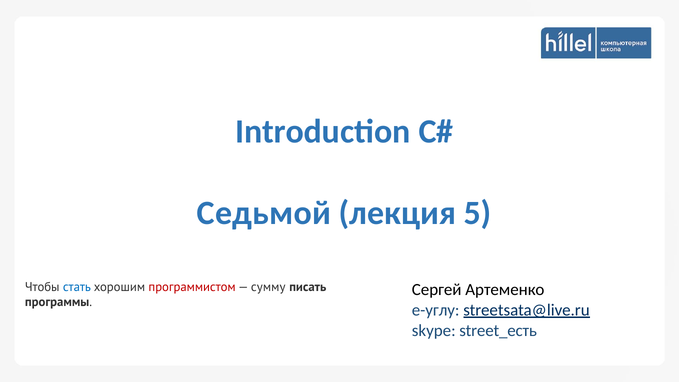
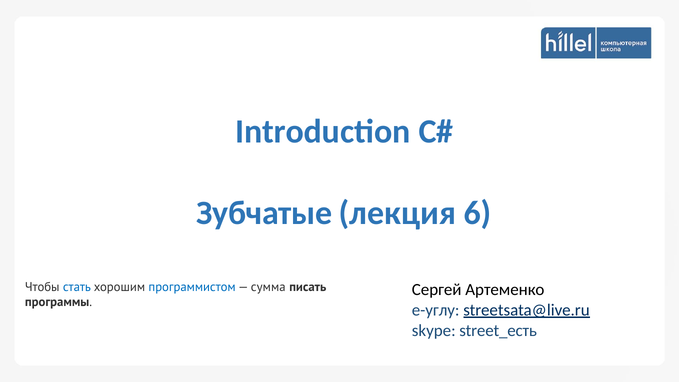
Седьмой: Седьмой -> Зубчатые
5: 5 -> 6
программистом colour: red -> blue
сумму: сумму -> сумма
